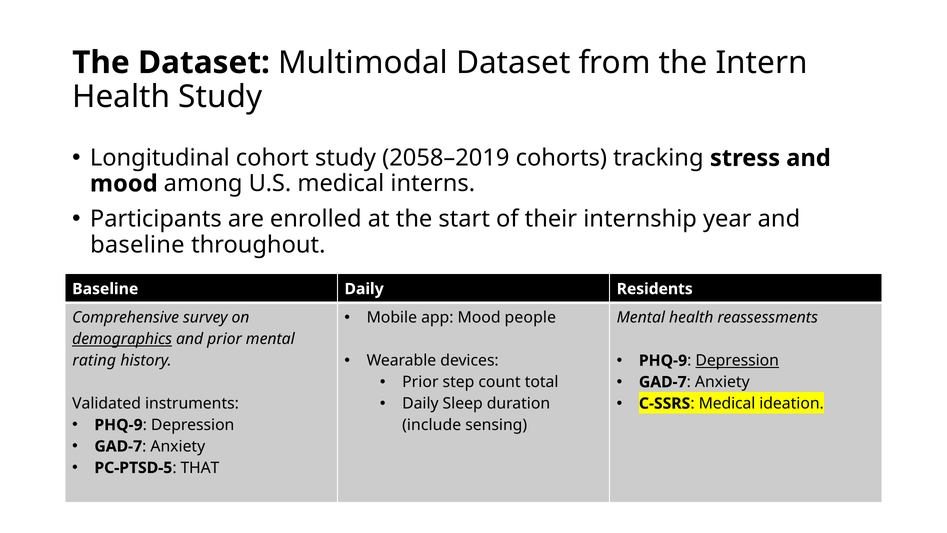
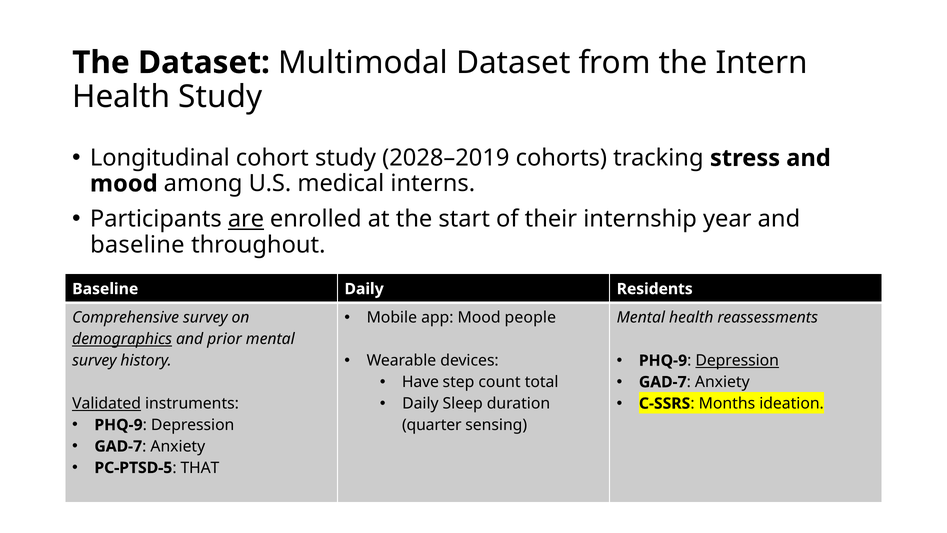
2058–2019: 2058–2019 -> 2028–2019
are underline: none -> present
rating at (94, 360): rating -> survey
Prior at (420, 382): Prior -> Have
C-SSRS Medical: Medical -> Months
Validated underline: none -> present
include: include -> quarter
